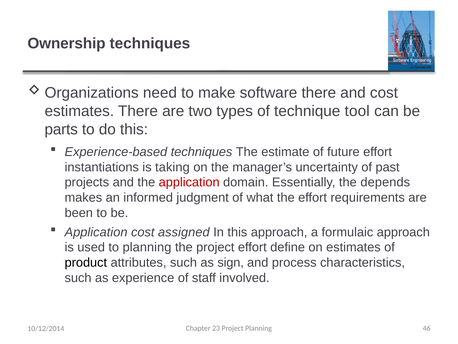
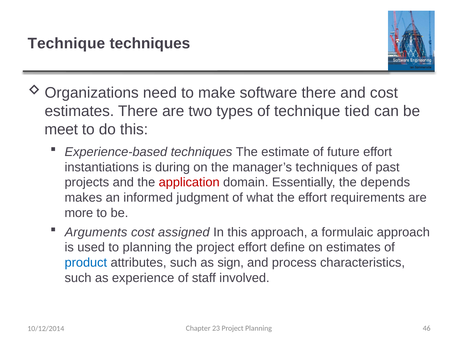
Ownership at (67, 43): Ownership -> Technique
tool: tool -> tied
parts: parts -> meet
taking: taking -> during
manager’s uncertainty: uncertainty -> techniques
been: been -> more
Application at (96, 232): Application -> Arguments
product colour: black -> blue
